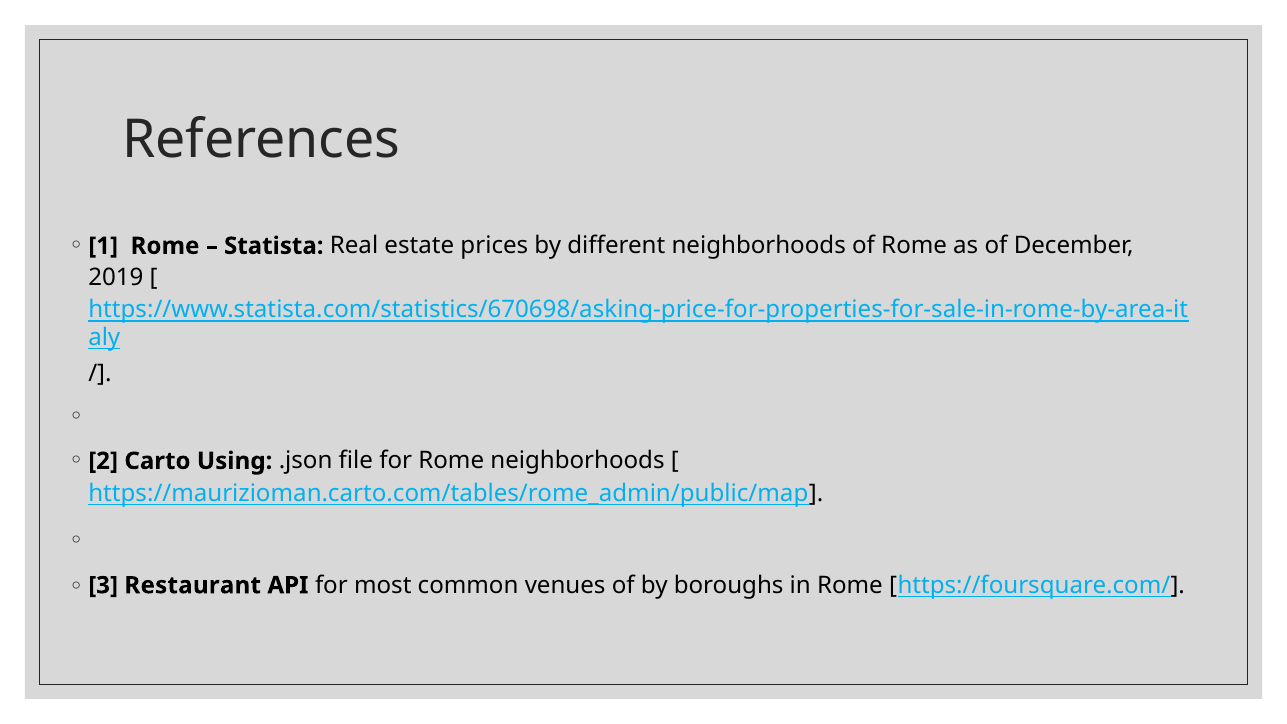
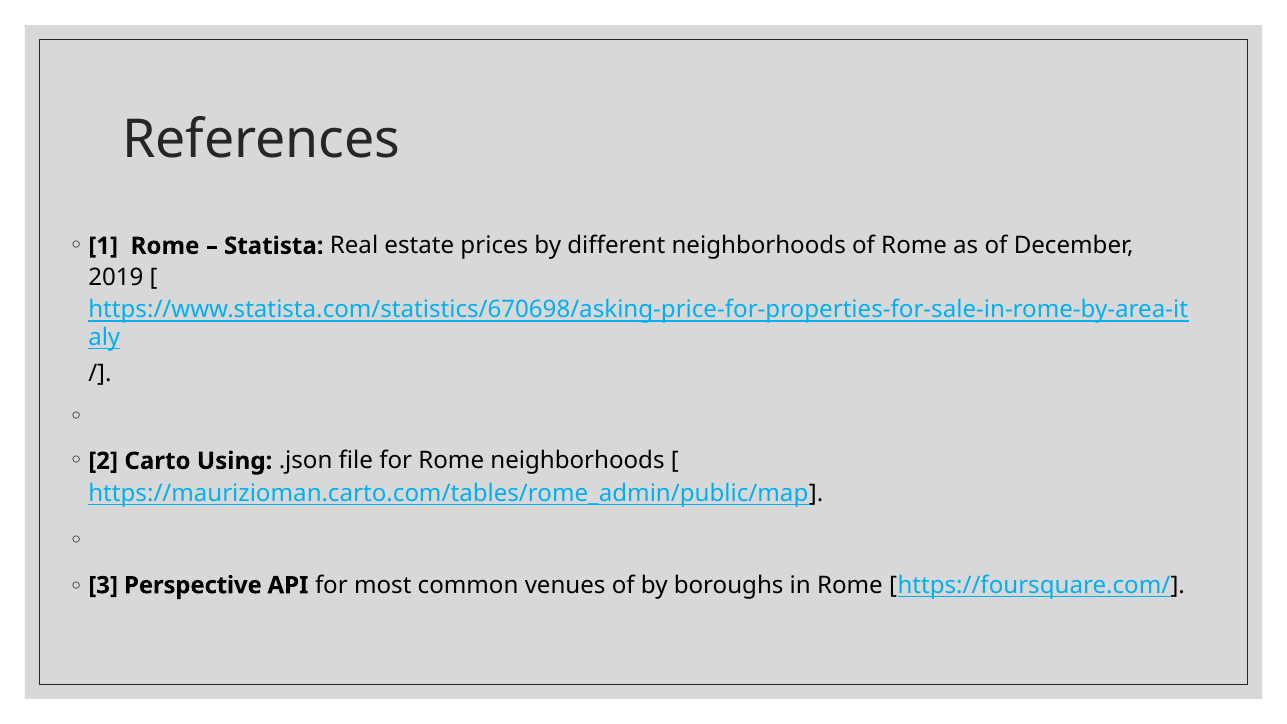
Restaurant: Restaurant -> Perspective
